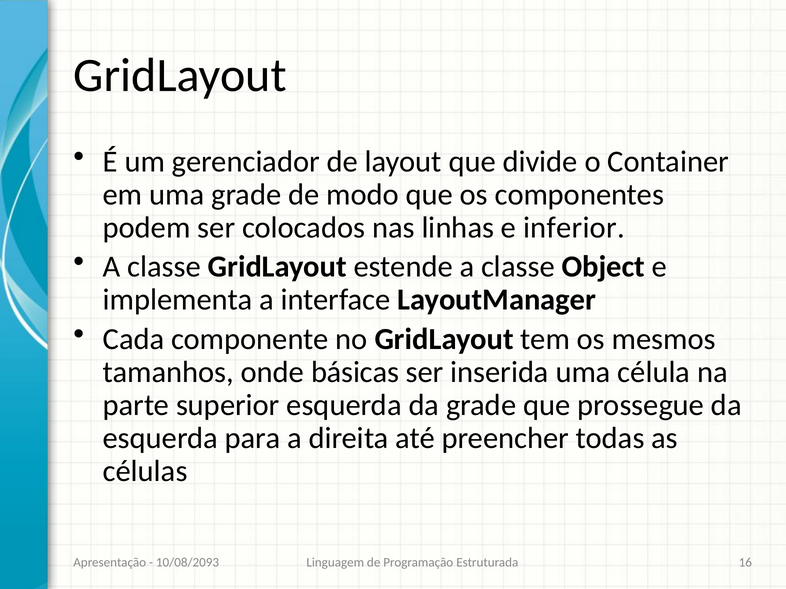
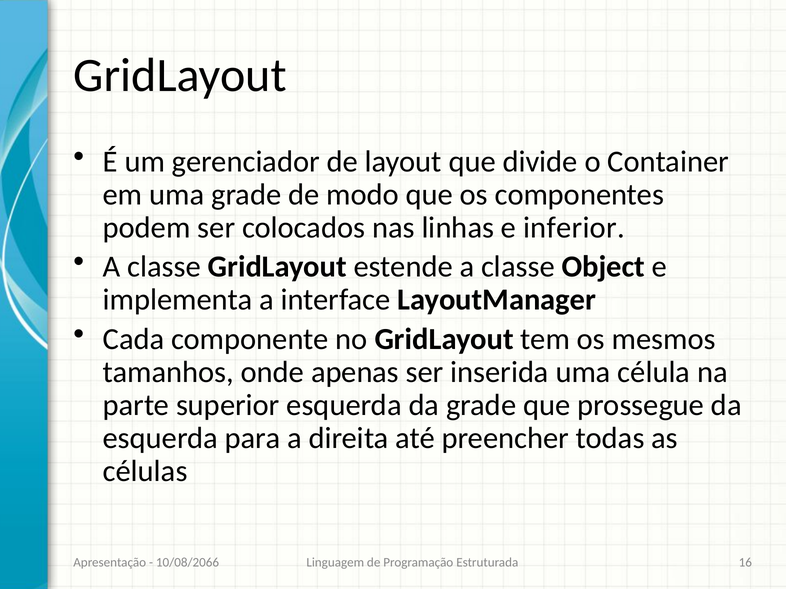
básicas: básicas -> apenas
10/08/2093: 10/08/2093 -> 10/08/2066
